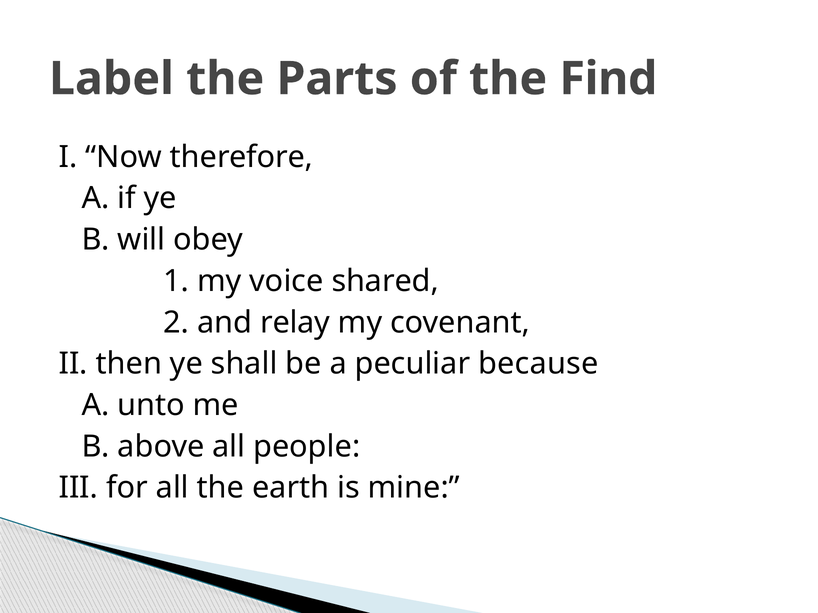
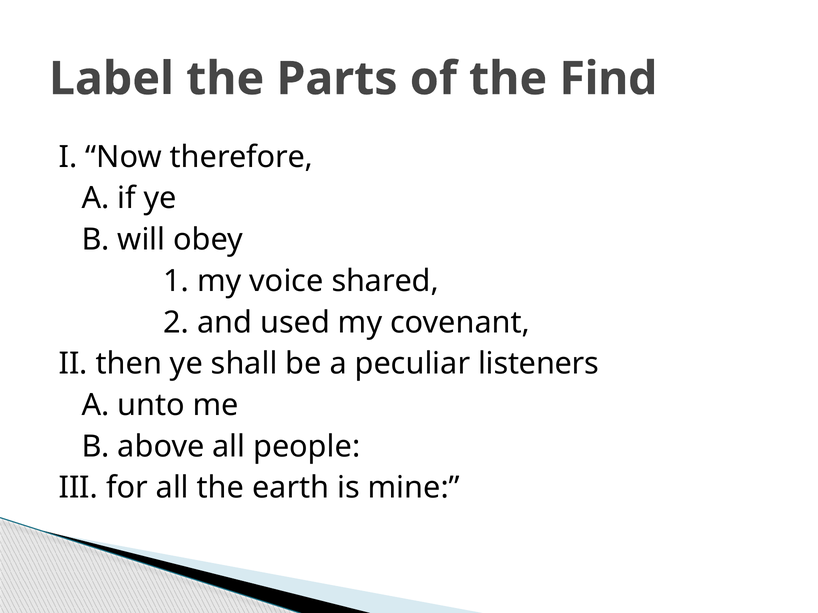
relay: relay -> used
because: because -> listeners
